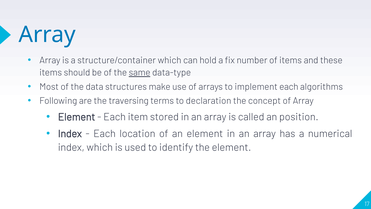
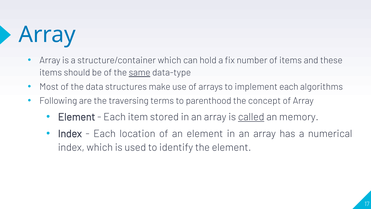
declaration: declaration -> parenthood
called underline: none -> present
position: position -> memory
